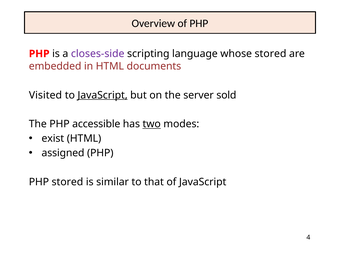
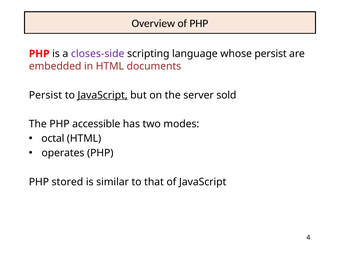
whose stored: stored -> persist
Visited at (45, 95): Visited -> Persist
two underline: present -> none
exist: exist -> octal
assigned: assigned -> operates
